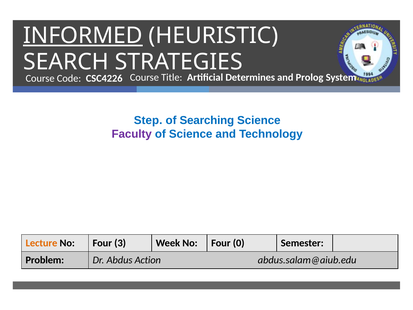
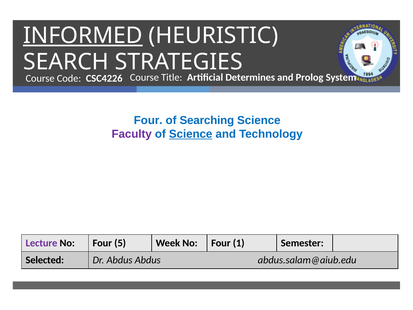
Step at (148, 120): Step -> Four
Science at (191, 134) underline: none -> present
Lecture colour: orange -> purple
3: 3 -> 5
0: 0 -> 1
Problem: Problem -> Selected
Abdus Action: Action -> Abdus
